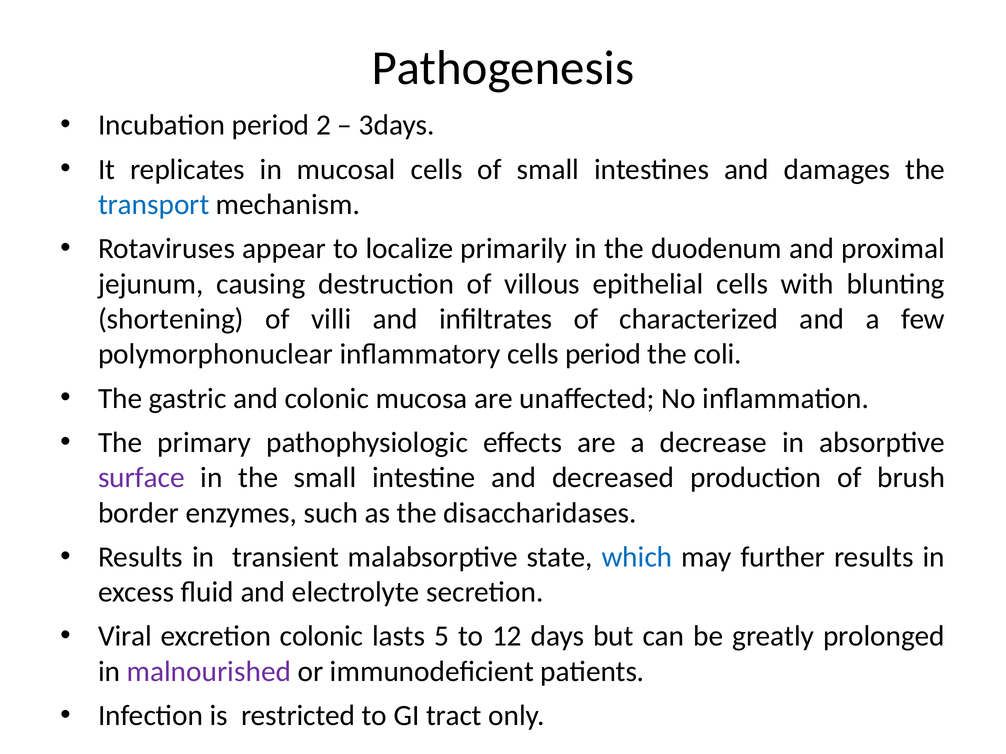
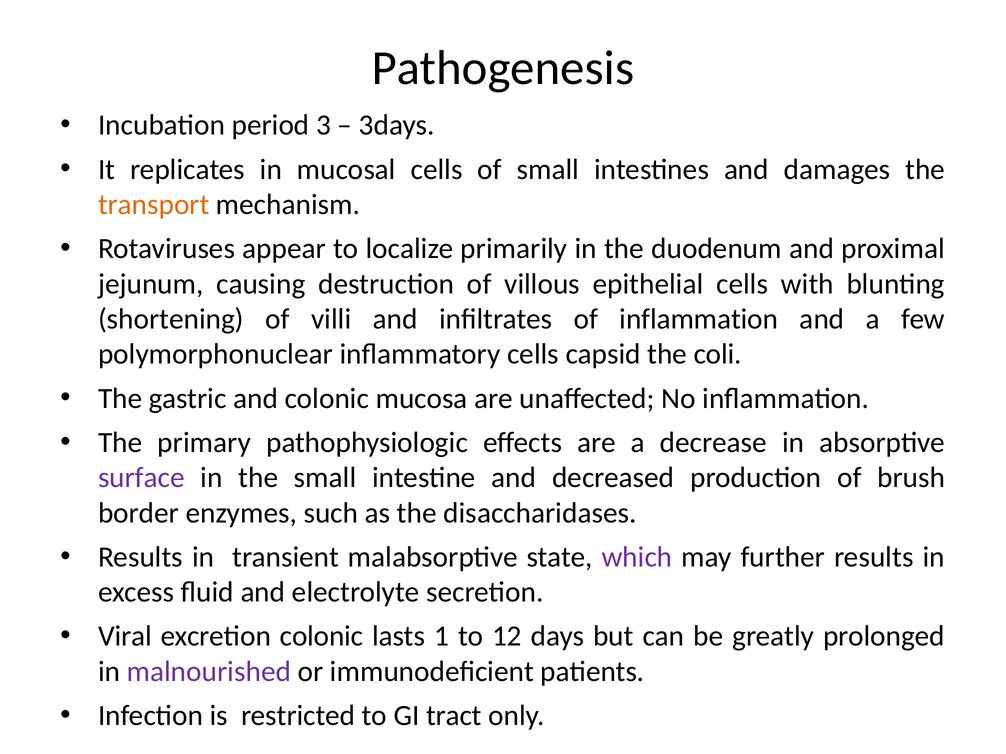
2: 2 -> 3
transport colour: blue -> orange
of characterized: characterized -> inflammation
cells period: period -> capsid
which colour: blue -> purple
5: 5 -> 1
